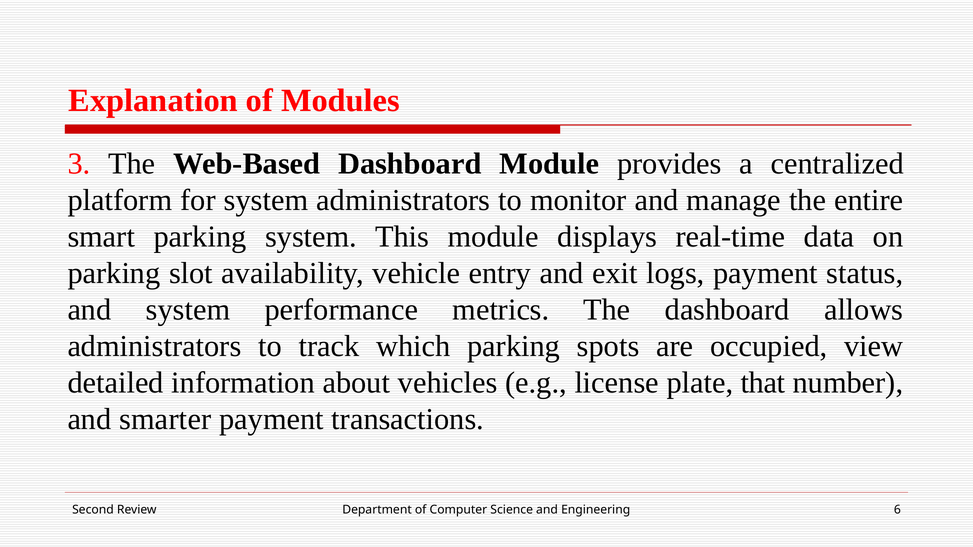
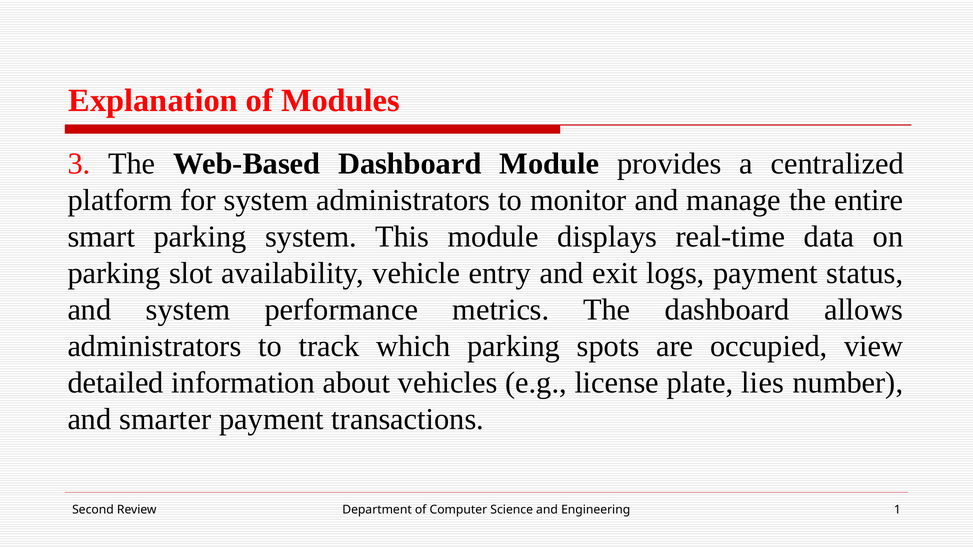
that: that -> lies
6: 6 -> 1
